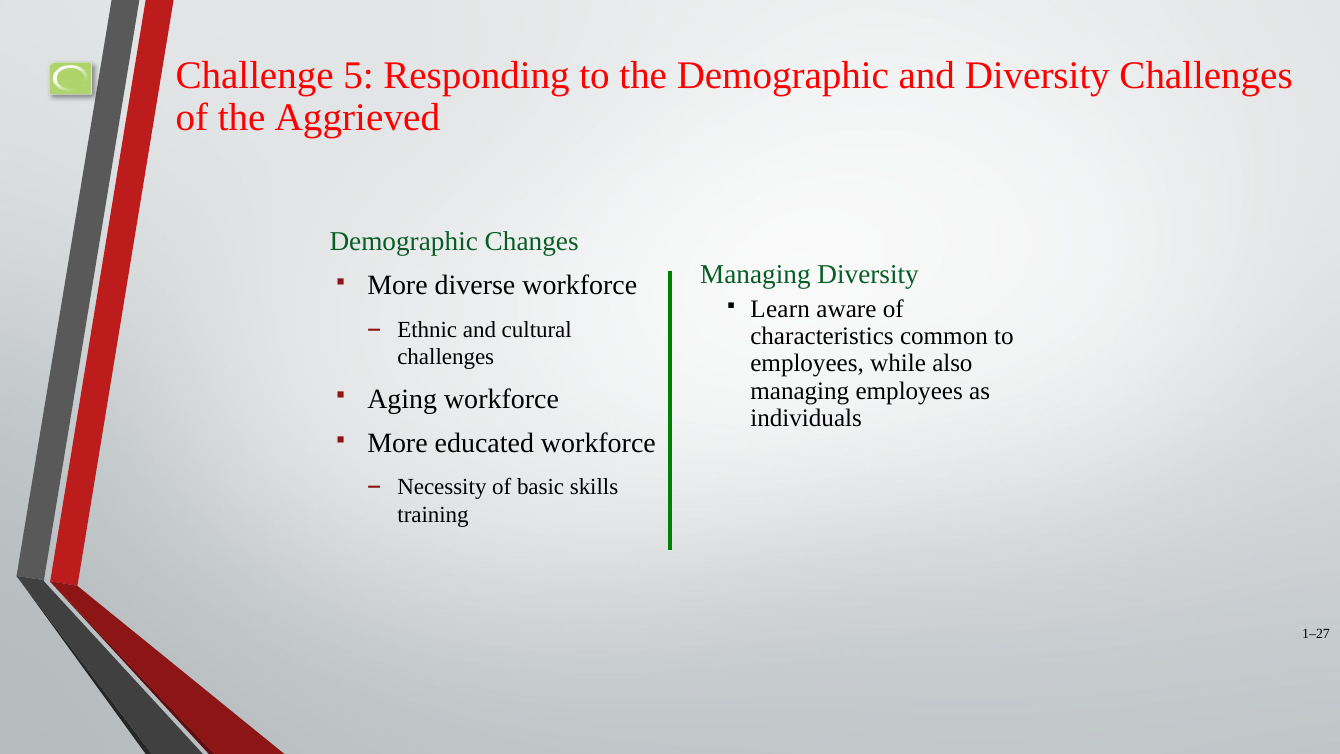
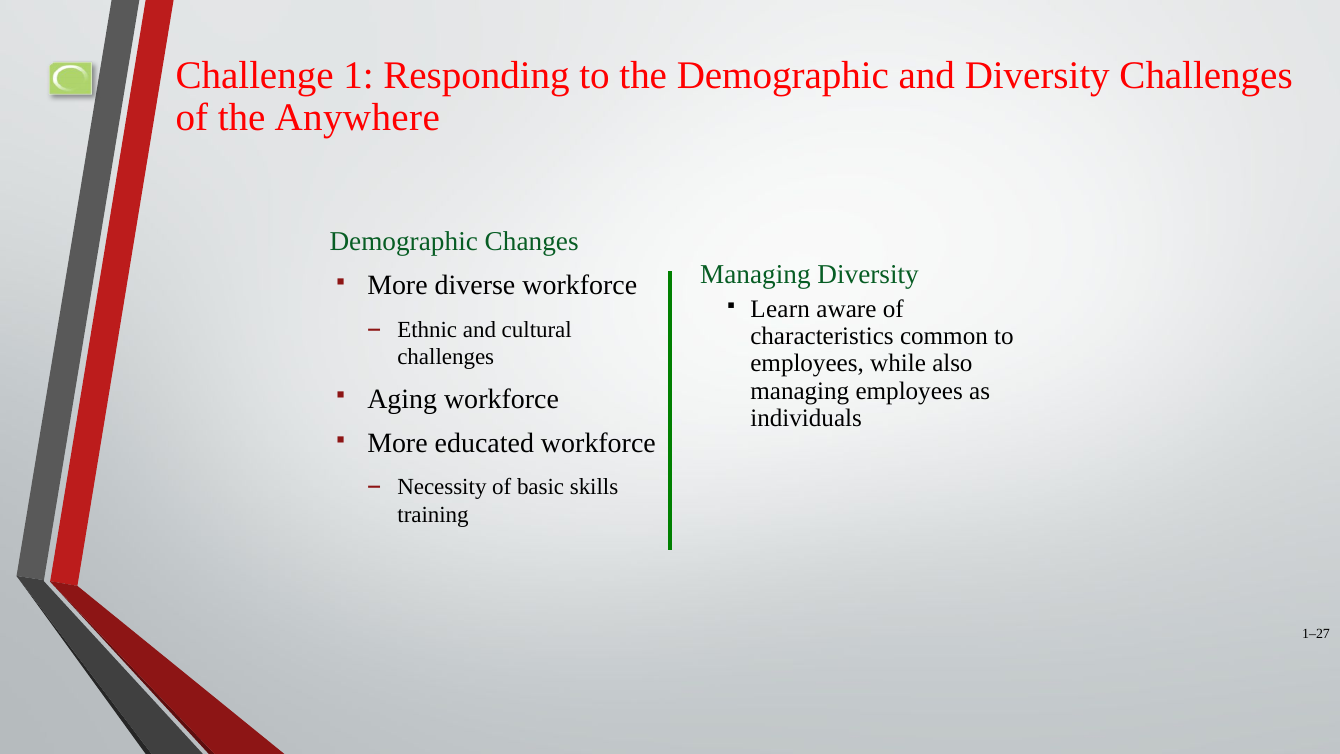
5: 5 -> 1
Aggrieved: Aggrieved -> Anywhere
